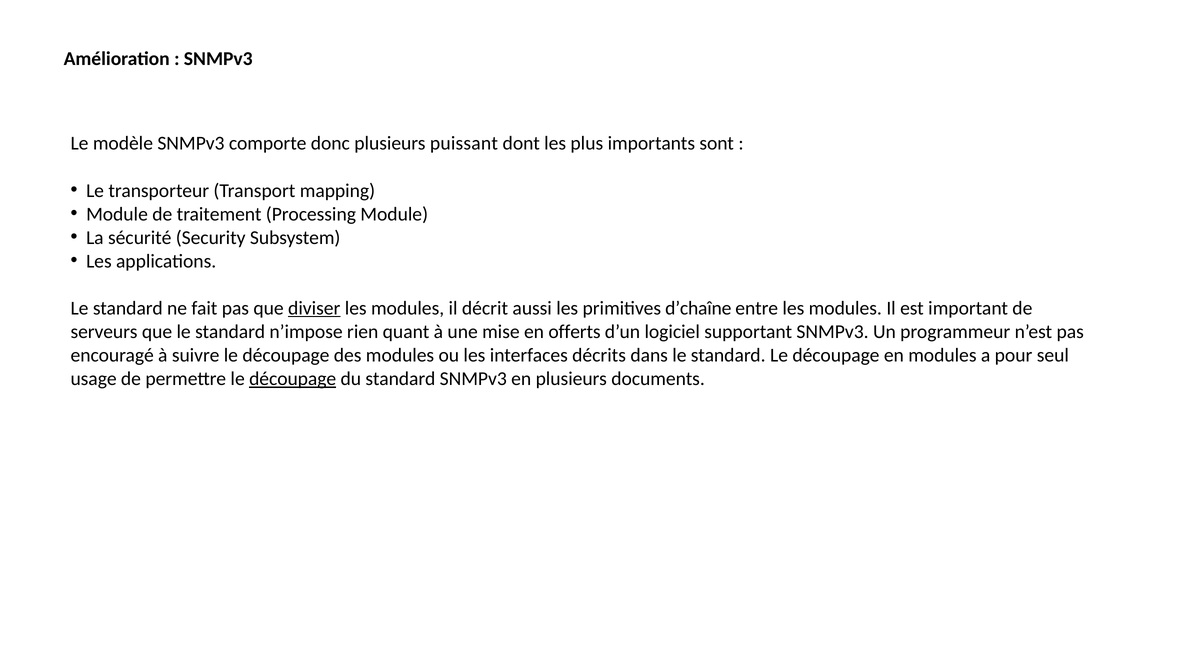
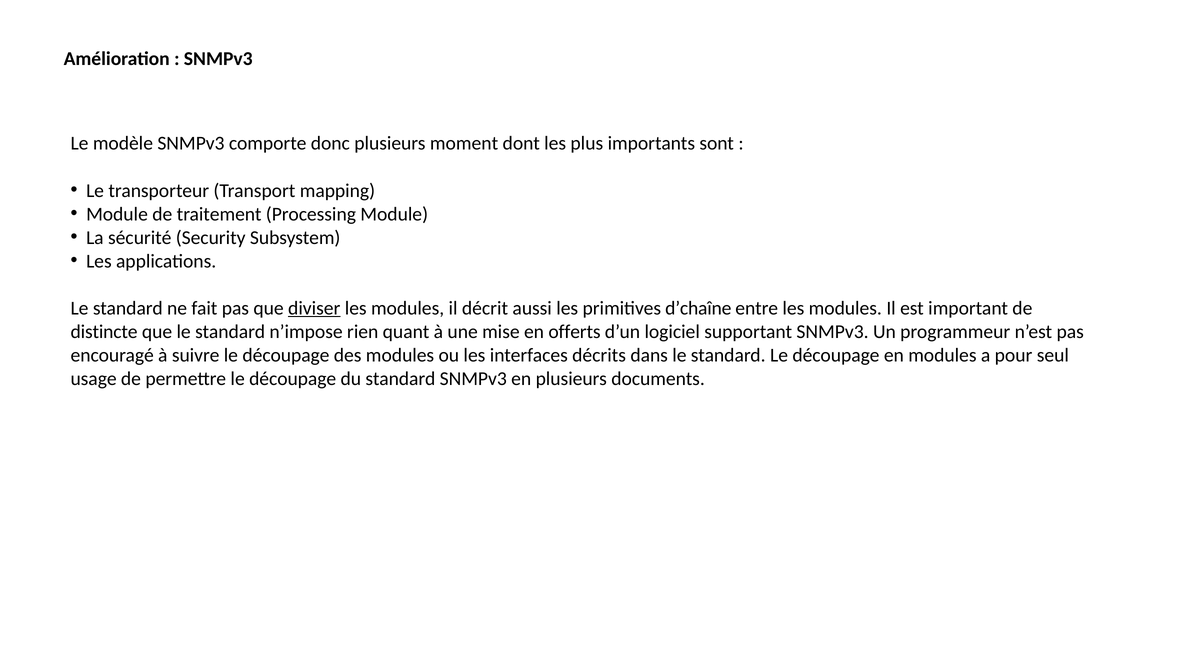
puissant: puissant -> moment
serveurs: serveurs -> distincte
découpage at (293, 379) underline: present -> none
